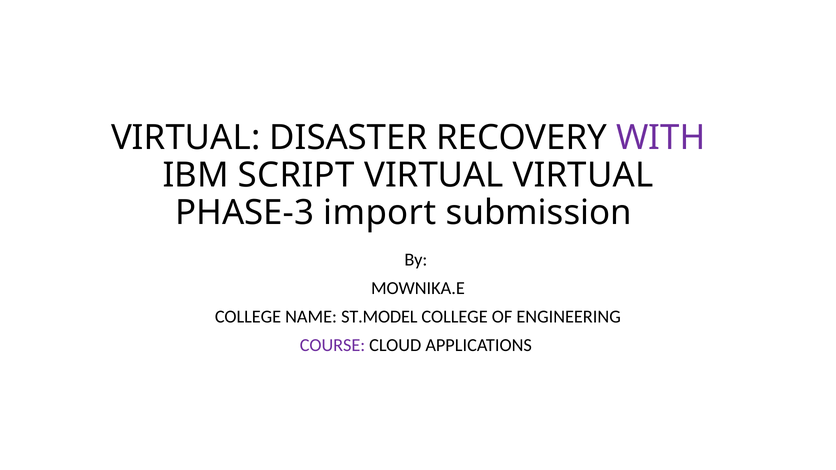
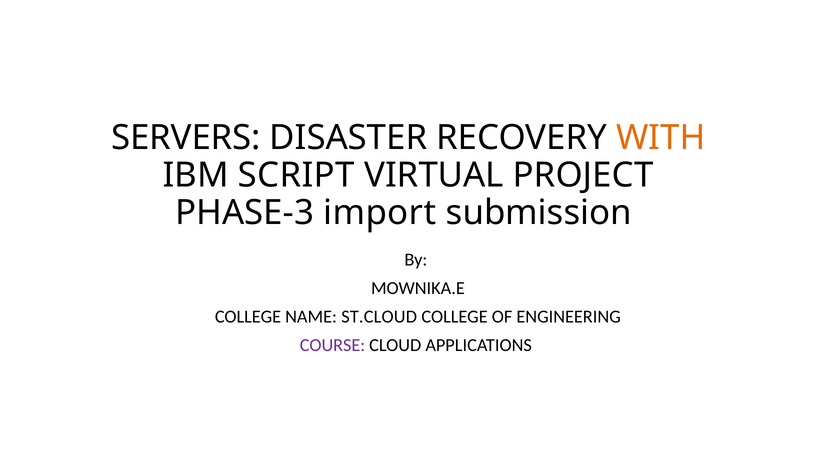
VIRTUAL at (186, 138): VIRTUAL -> SERVERS
WITH colour: purple -> orange
VIRTUAL VIRTUAL: VIRTUAL -> PROJECT
ST.MODEL: ST.MODEL -> ST.CLOUD
